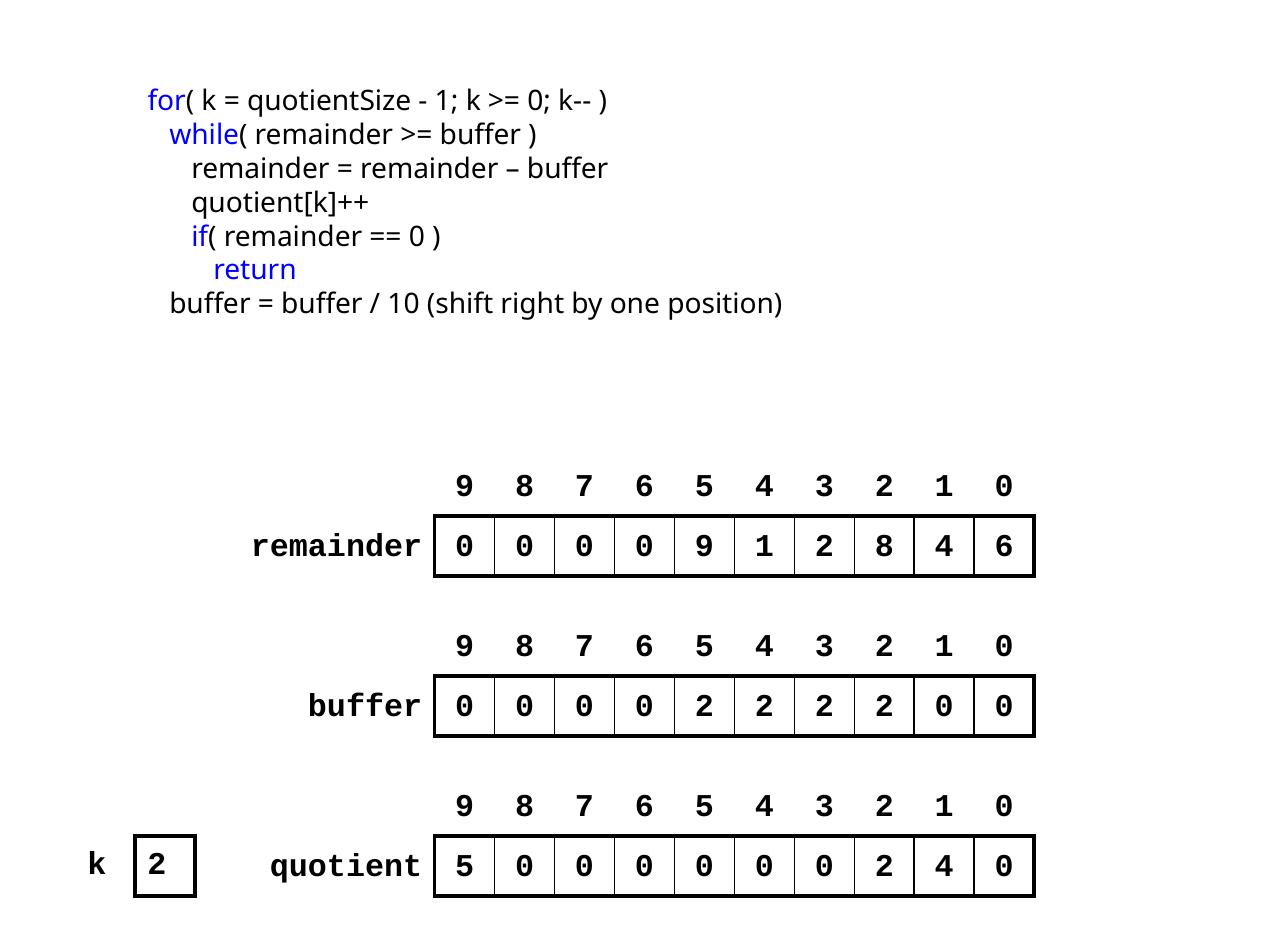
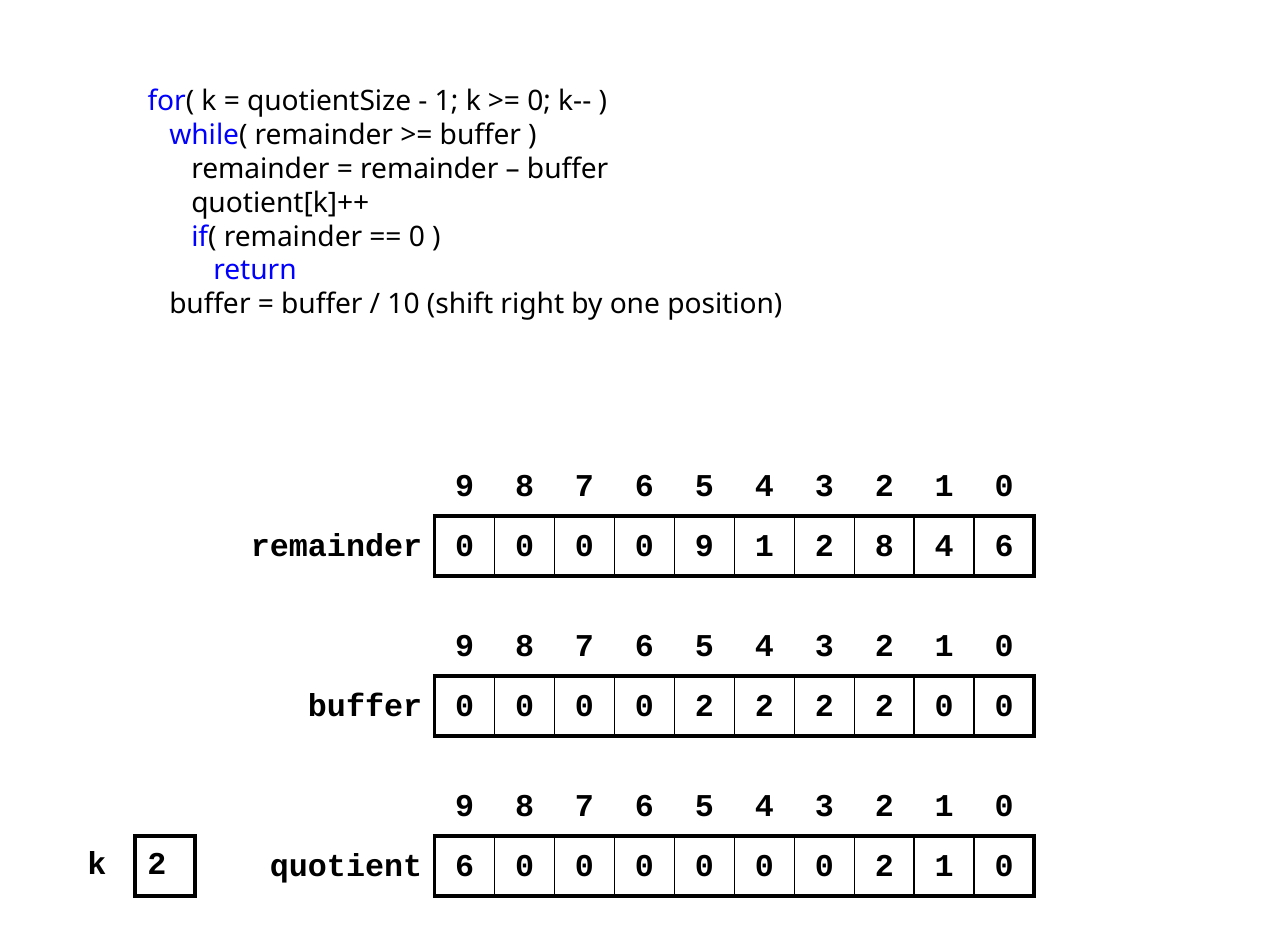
quotient 5: 5 -> 6
0 2 4: 4 -> 1
